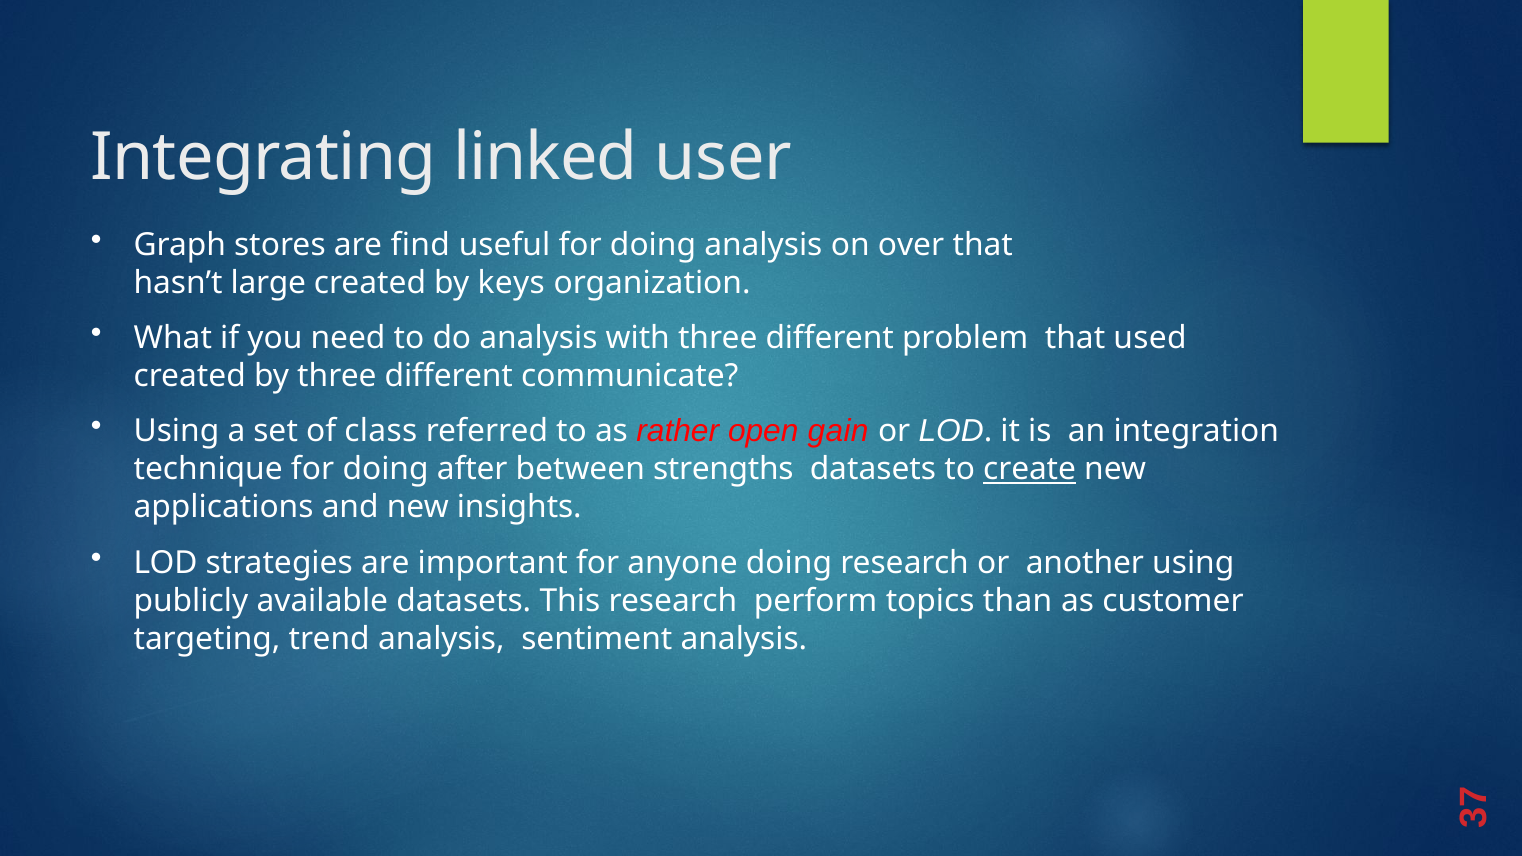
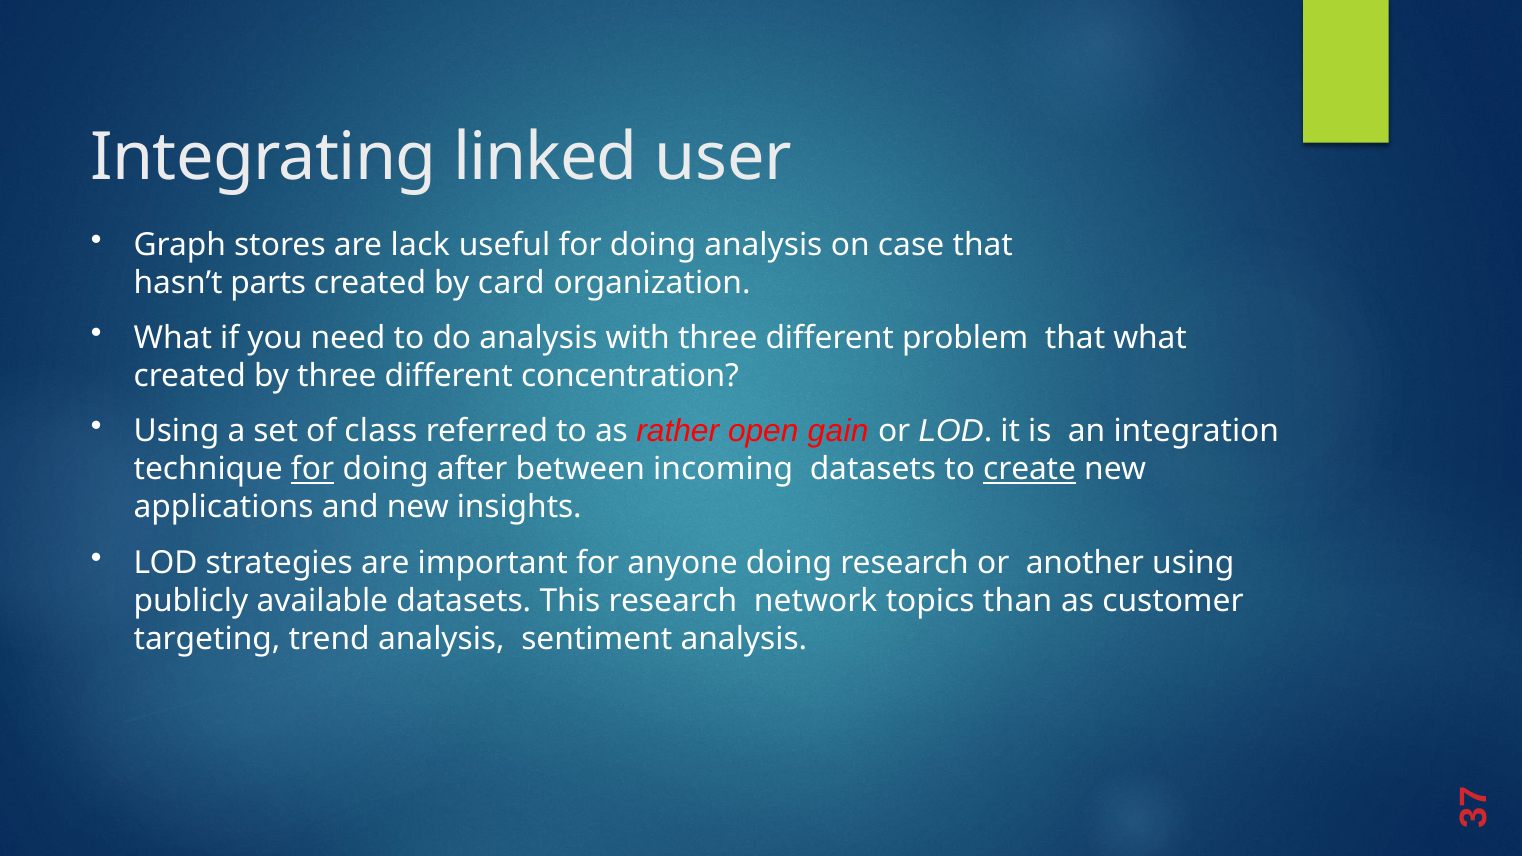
find: find -> lack
over: over -> case
large: large -> parts
keys: keys -> card
that used: used -> what
communicate: communicate -> concentration
for at (313, 469) underline: none -> present
strengths: strengths -> incoming
perform: perform -> network
